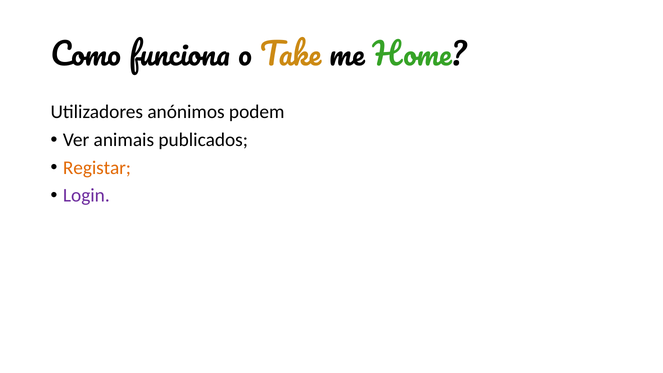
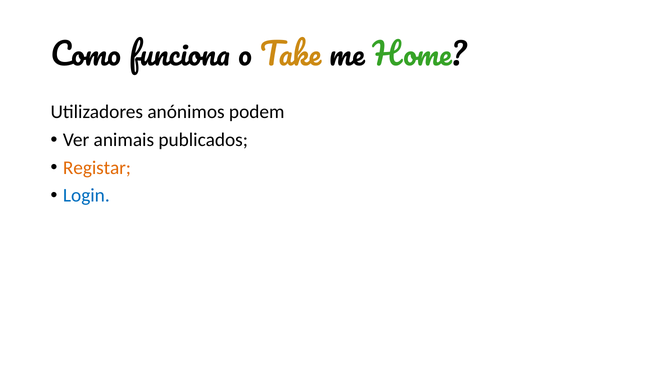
Login colour: purple -> blue
